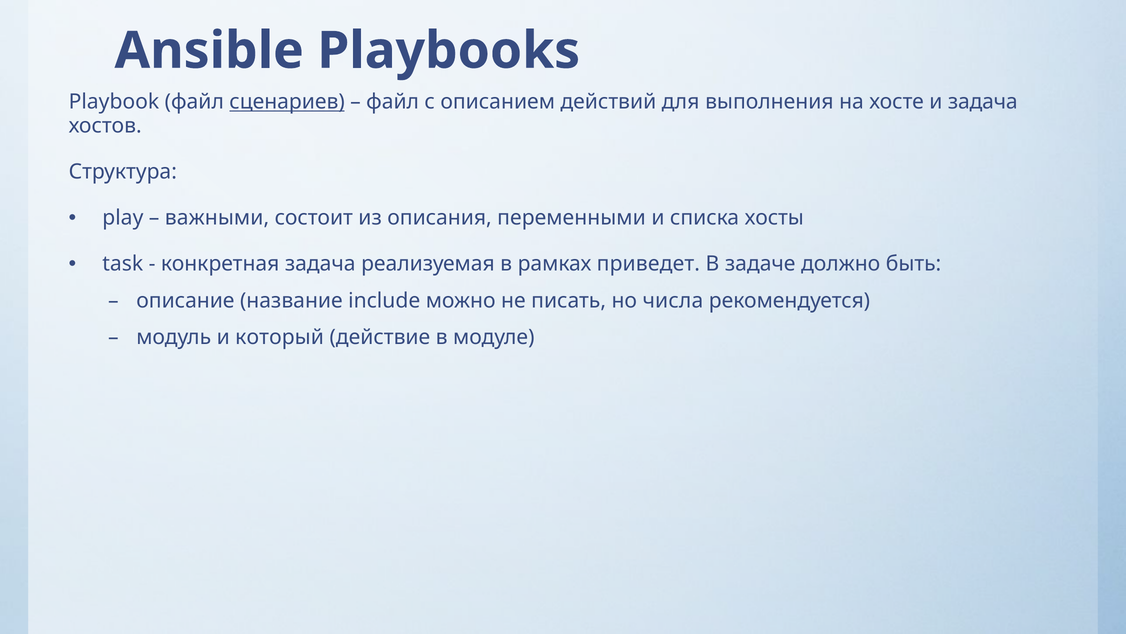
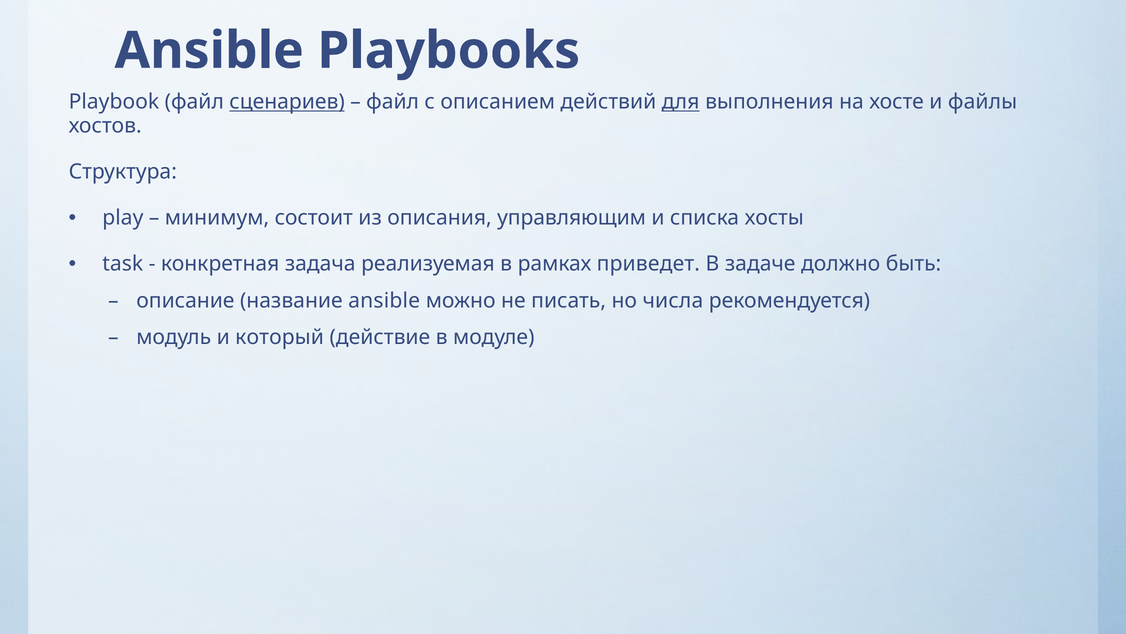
для underline: none -> present
и задача: задача -> файлы
важными: важными -> минимум
переменными: переменными -> управляющим
название include: include -> ansible
